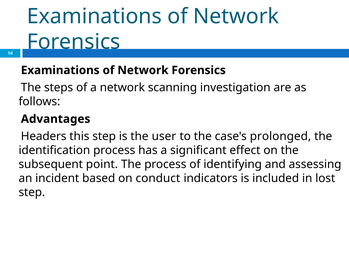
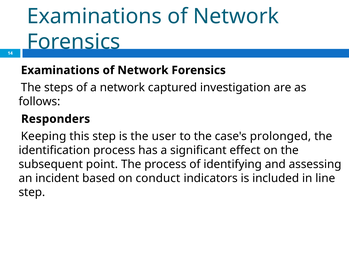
scanning: scanning -> captured
Advantages: Advantages -> Responders
Headers: Headers -> Keeping
lost: lost -> line
